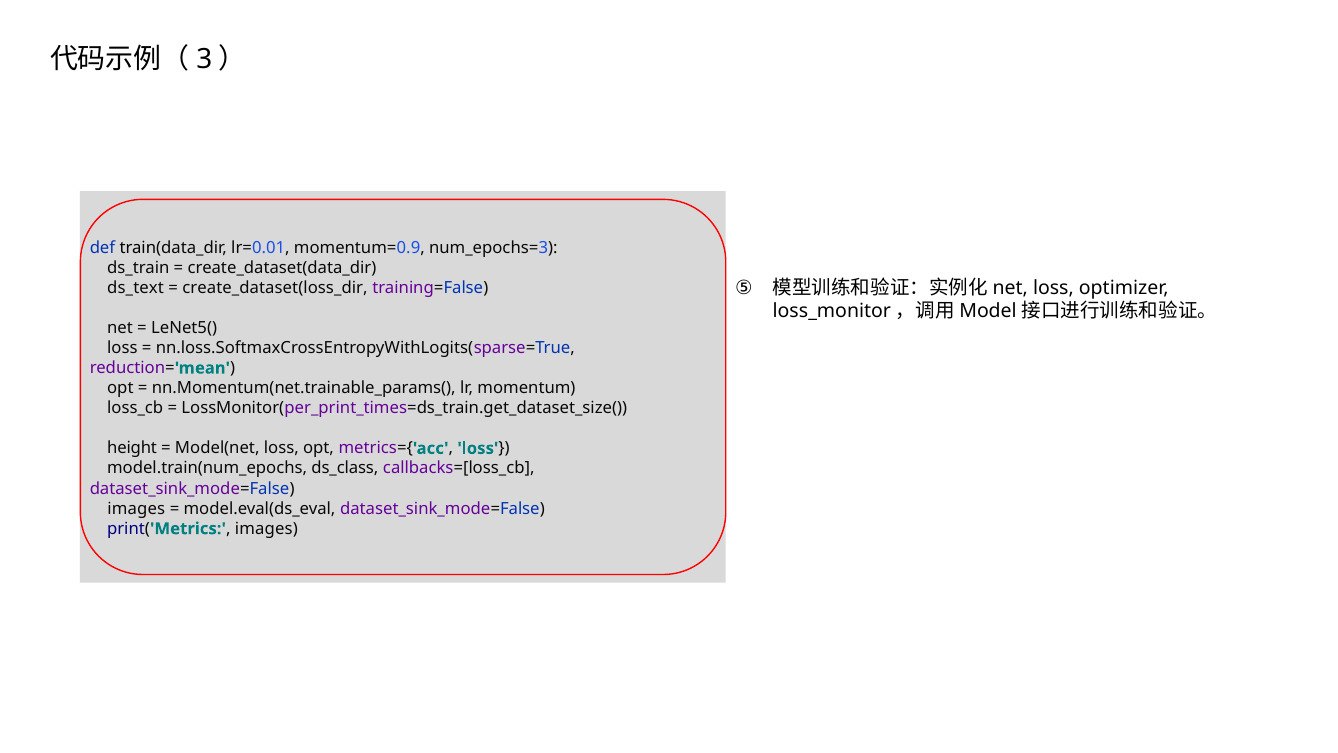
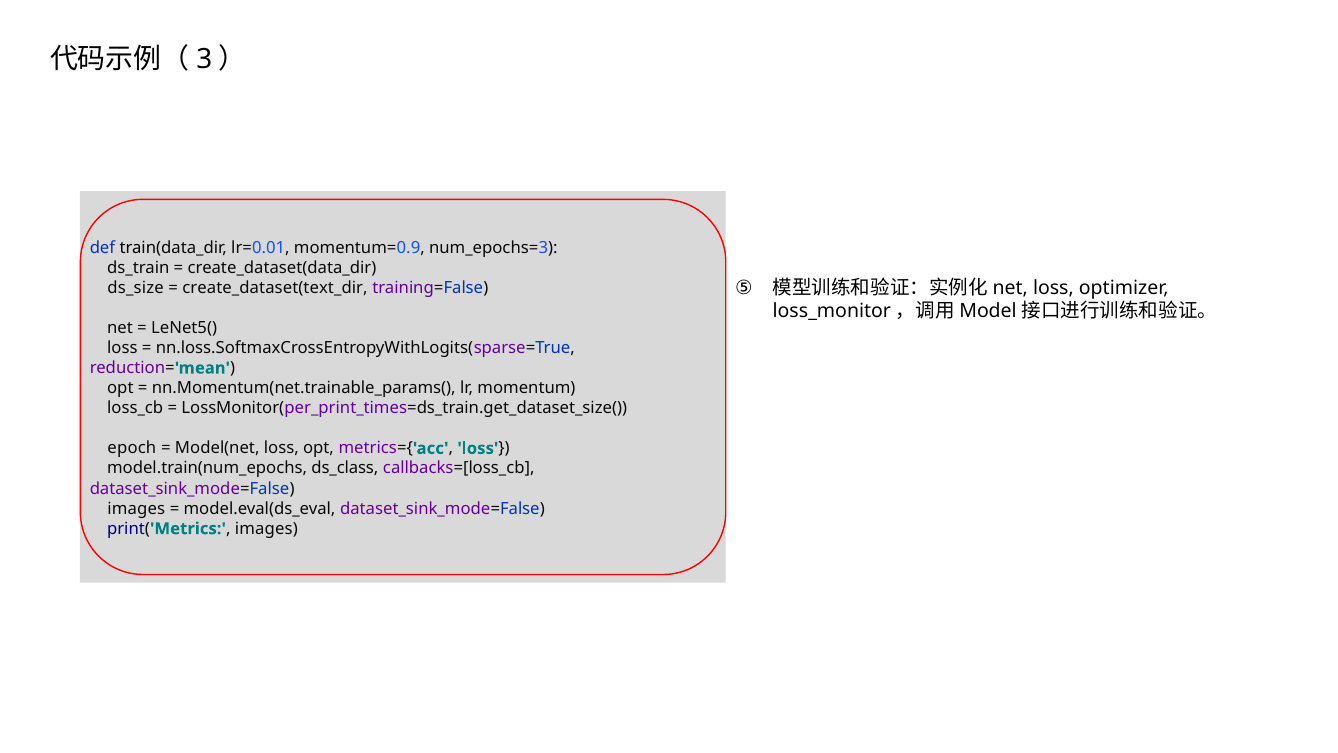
ds_text: ds_text -> ds_size
create_dataset(loss_dir: create_dataset(loss_dir -> create_dataset(text_dir
height: height -> epoch
